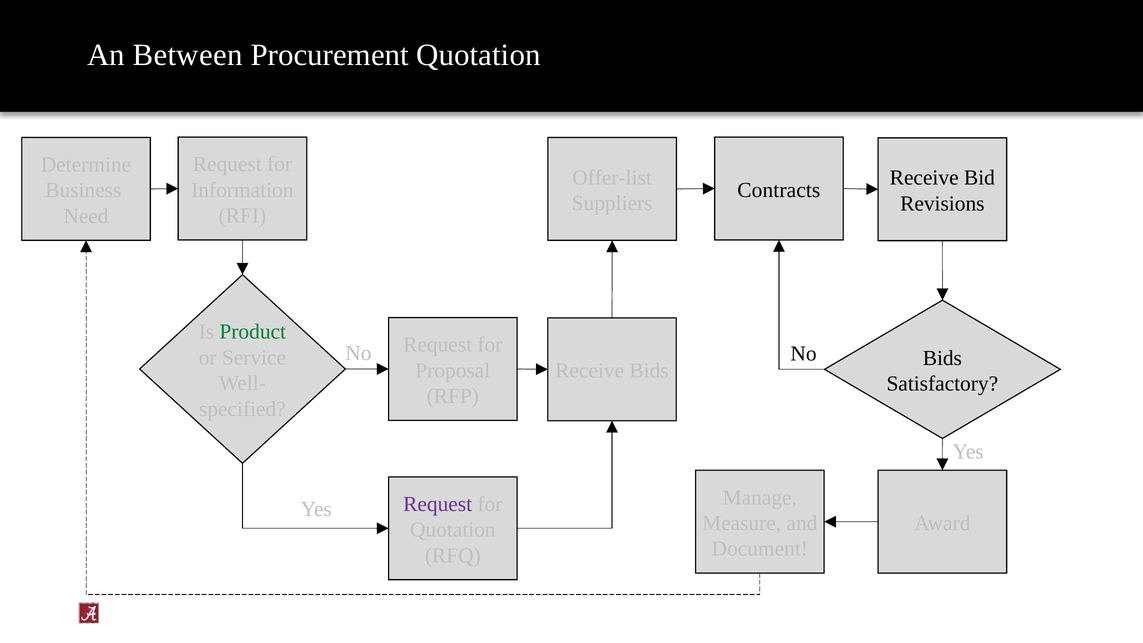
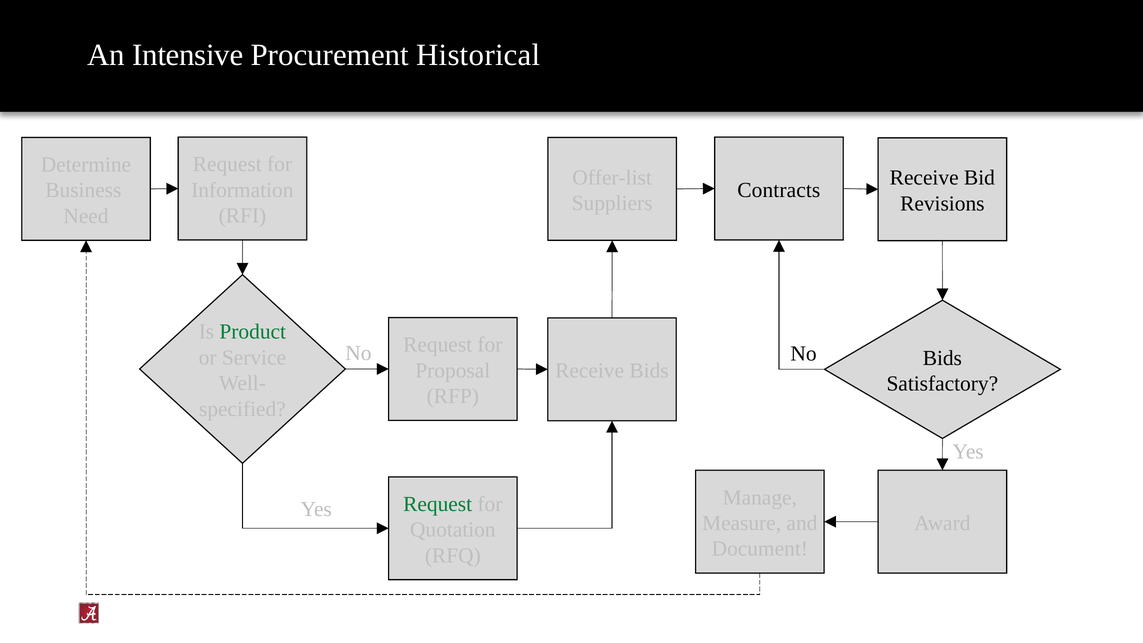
Between: Between -> Intensive
Procurement Quotation: Quotation -> Historical
Request at (438, 504) colour: purple -> green
